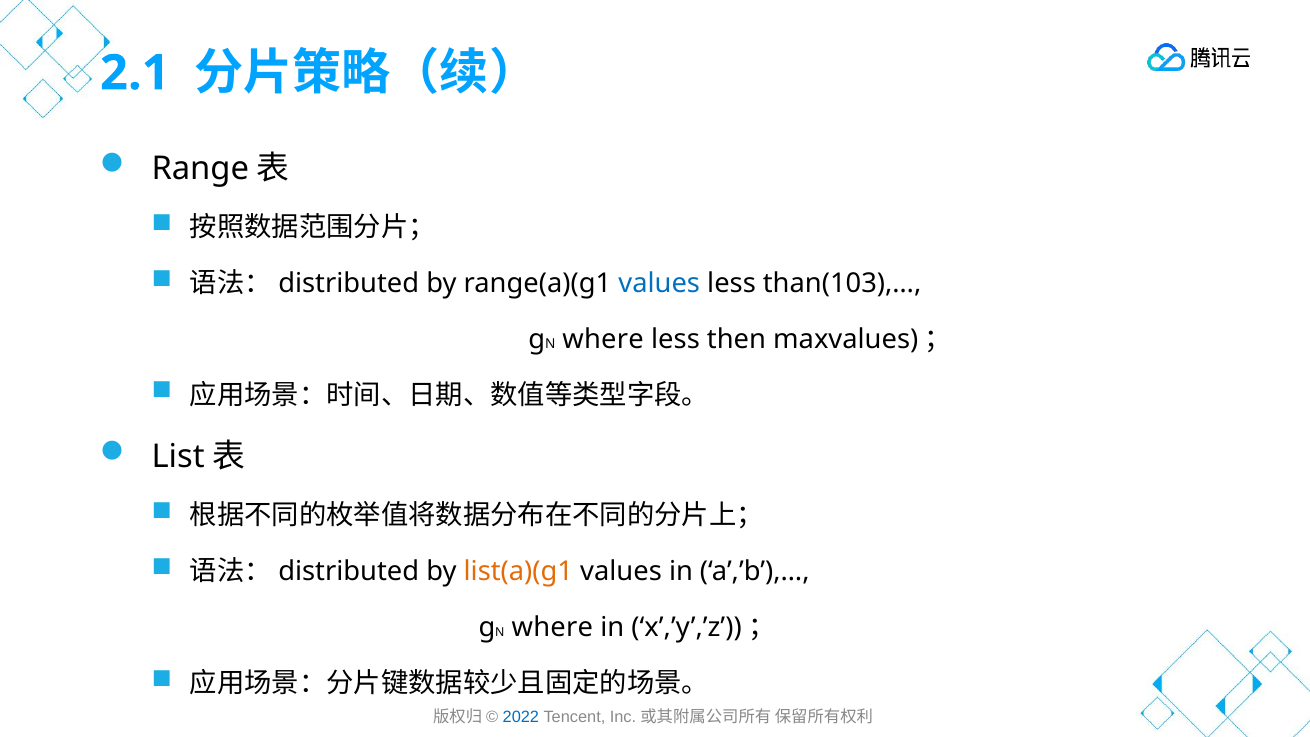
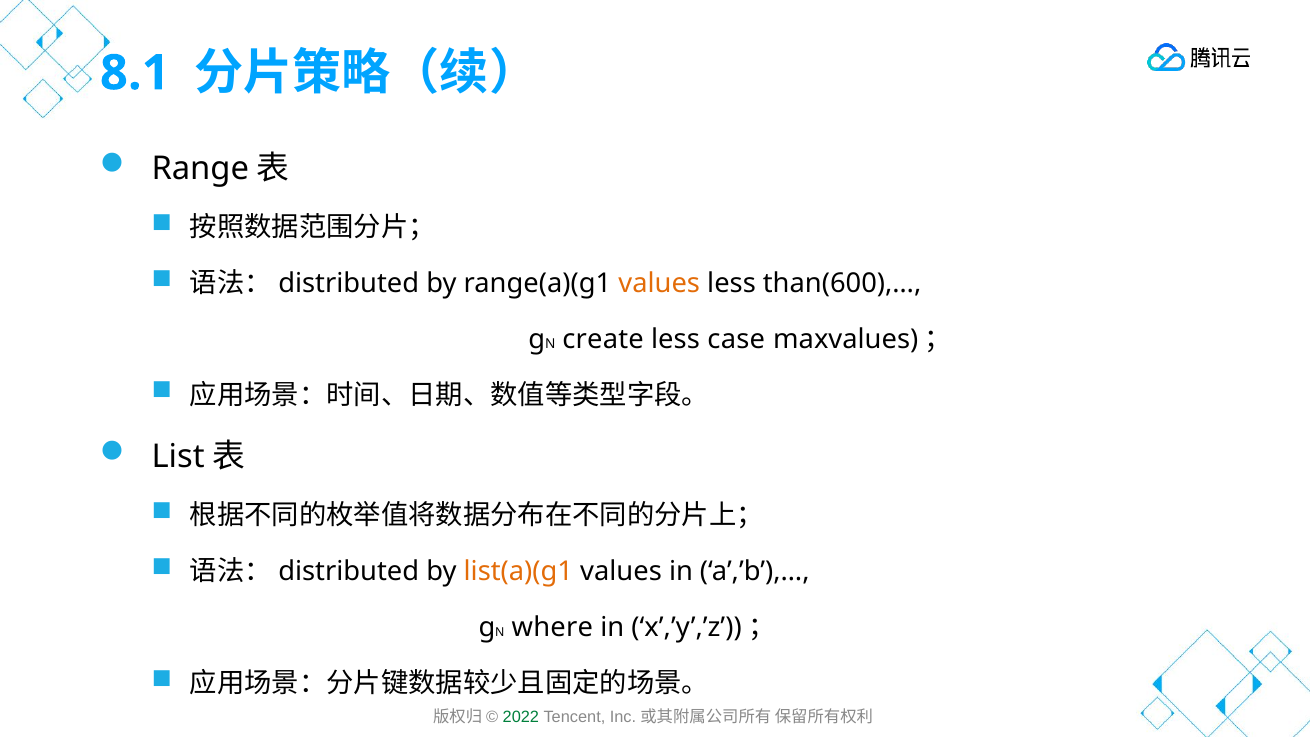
2.1: 2.1 -> 8.1
values at (659, 283) colour: blue -> orange
than(103),…: than(103),… -> than(600),…
where at (603, 339): where -> create
then: then -> case
2022 colour: blue -> green
